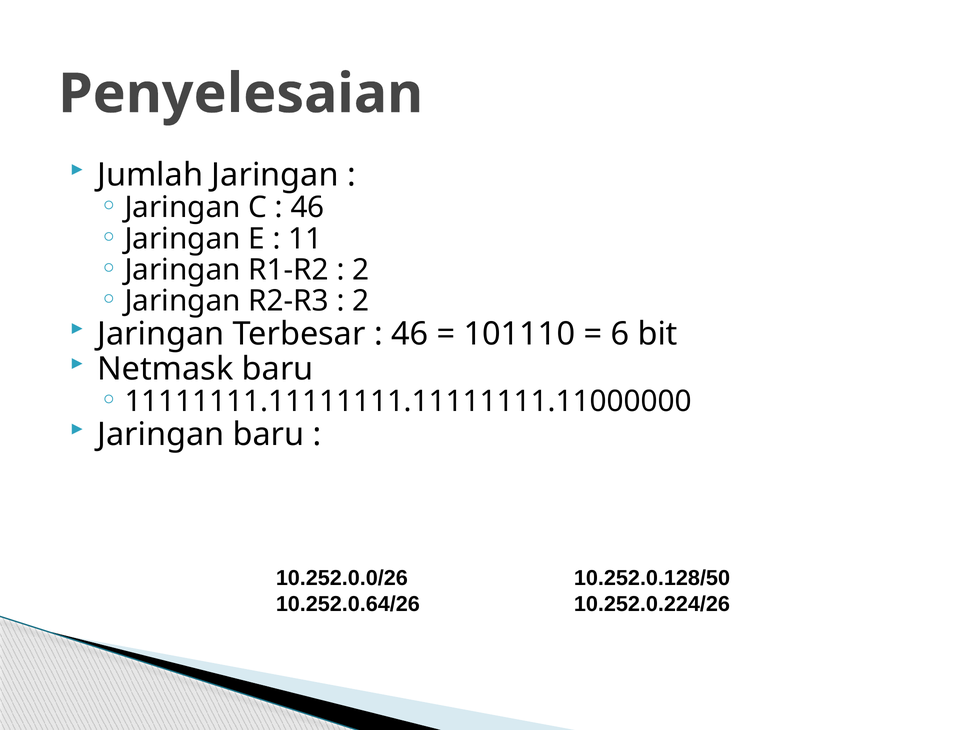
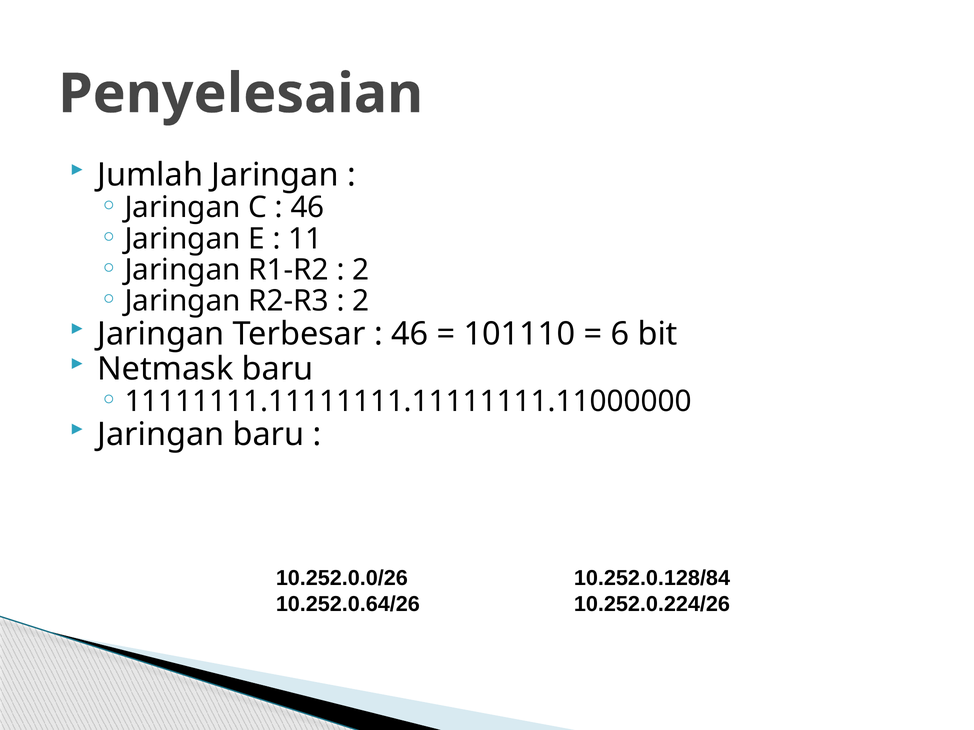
10.252.0.128/50: 10.252.0.128/50 -> 10.252.0.128/84
